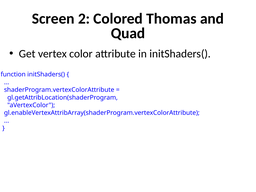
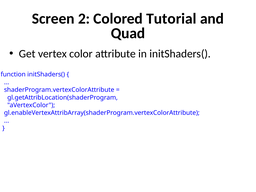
Thomas: Thomas -> Tutorial
